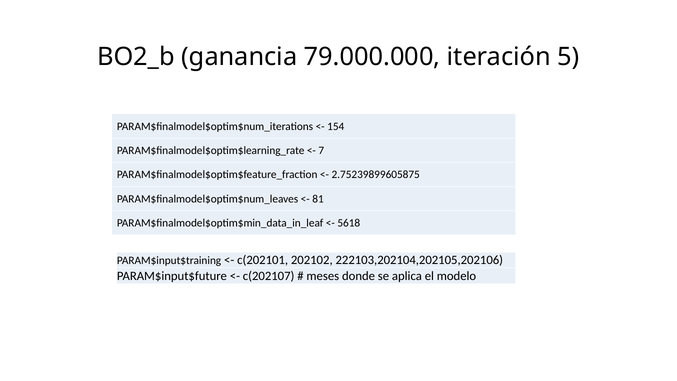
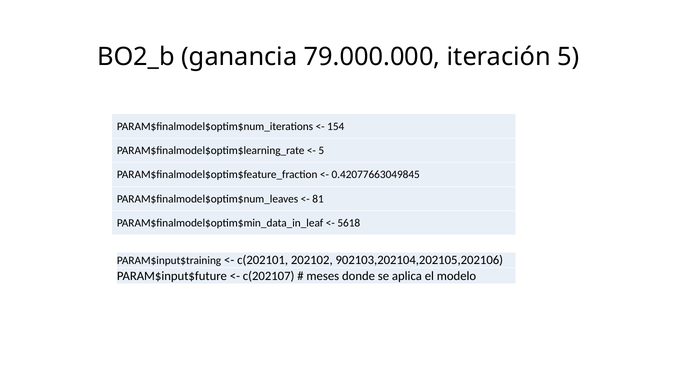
7 at (321, 150): 7 -> 5
2.75239899605875: 2.75239899605875 -> 0.42077663049845
222103,202104,202105,202106: 222103,202104,202105,202106 -> 902103,202104,202105,202106
